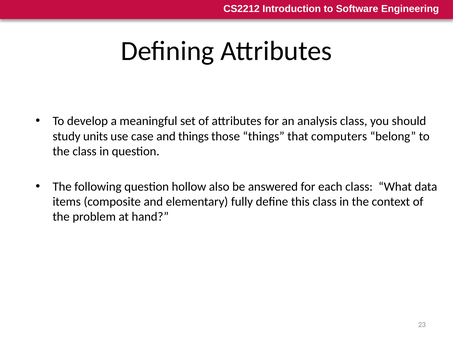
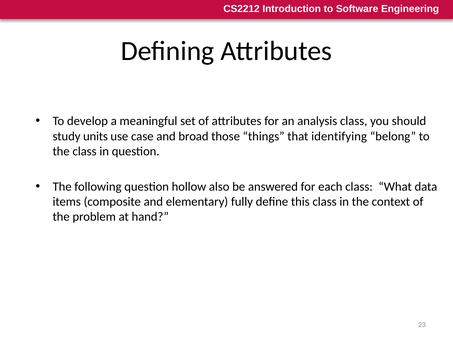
and things: things -> broad
computers: computers -> identifying
